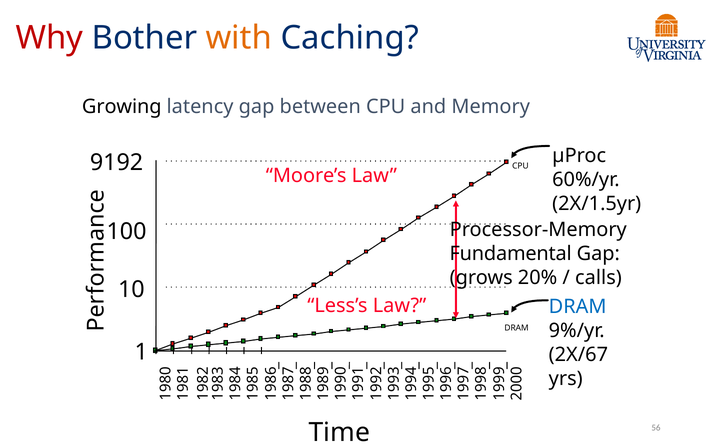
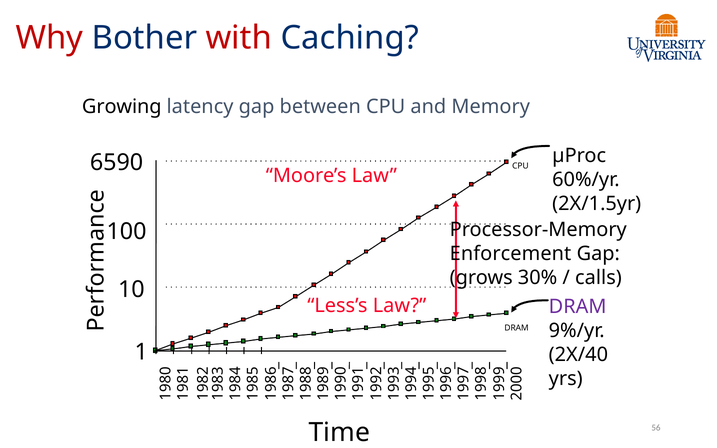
with colour: orange -> red
9192: 9192 -> 6590
Fundamental: Fundamental -> Enforcement
20%: 20% -> 30%
DRAM at (578, 307) colour: blue -> purple
2X/67: 2X/67 -> 2X/40
